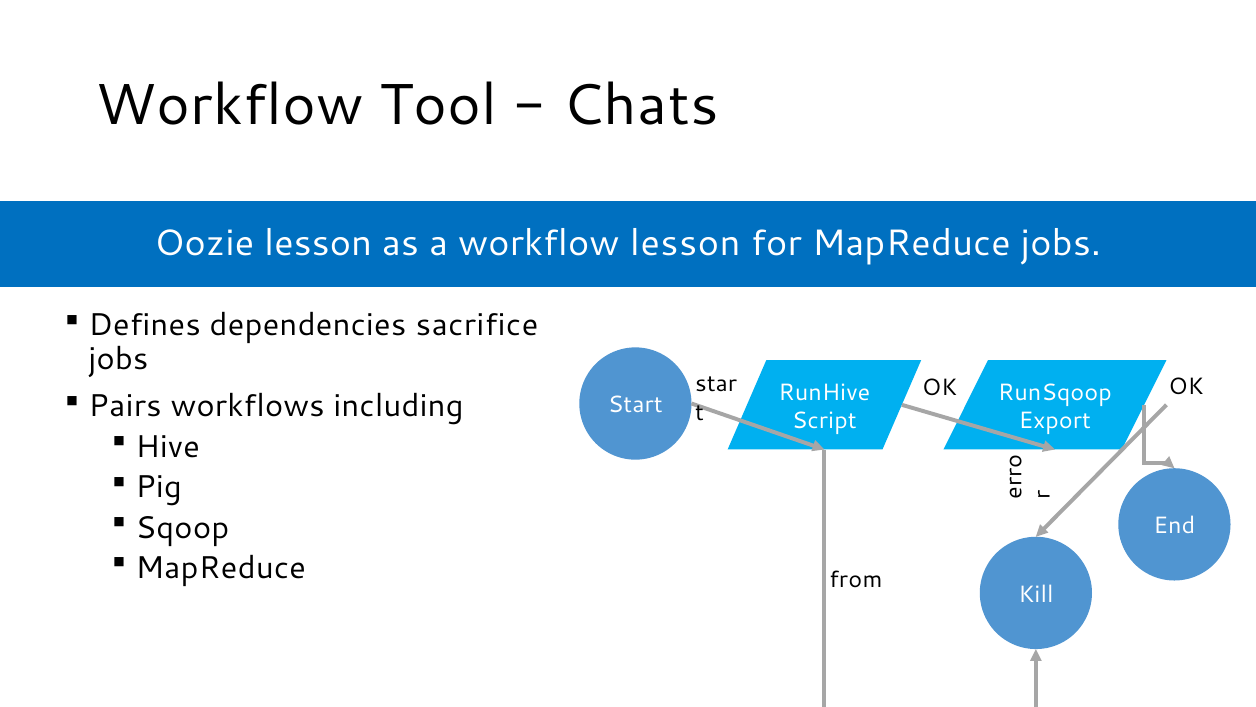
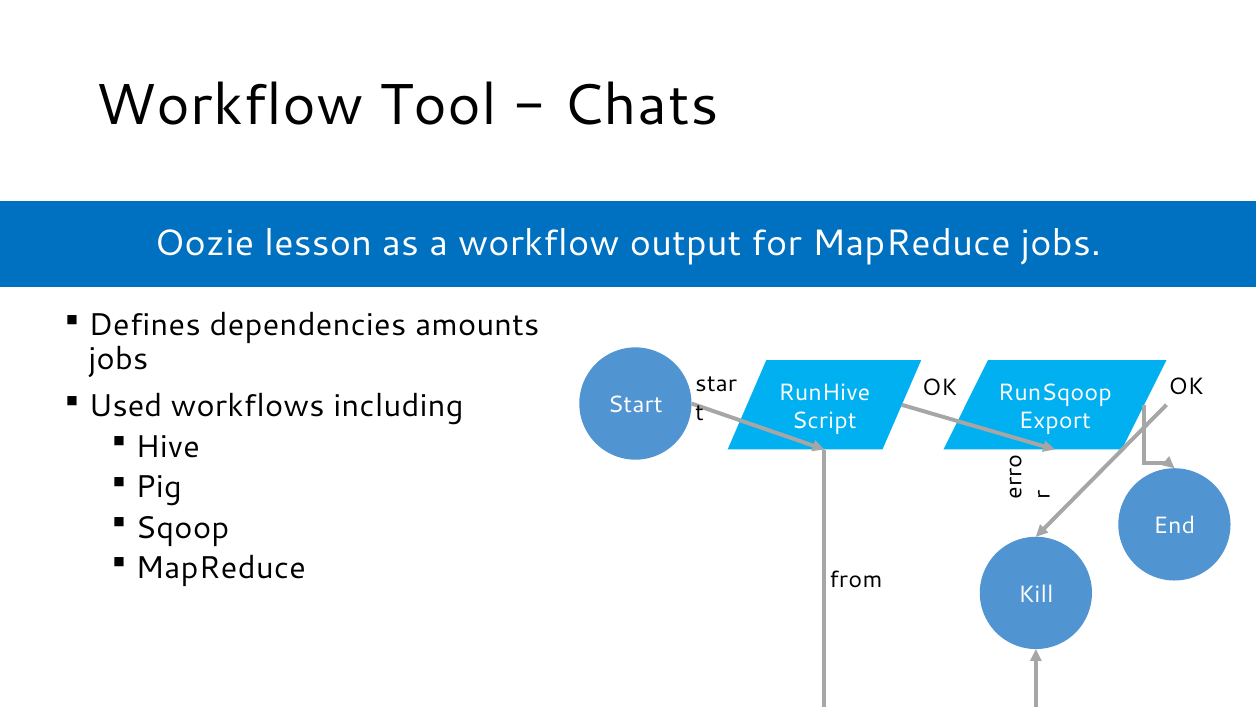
workflow lesson: lesson -> output
sacrifice: sacrifice -> amounts
Pairs: Pairs -> Used
